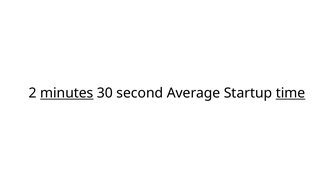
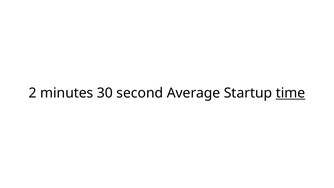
minutes underline: present -> none
